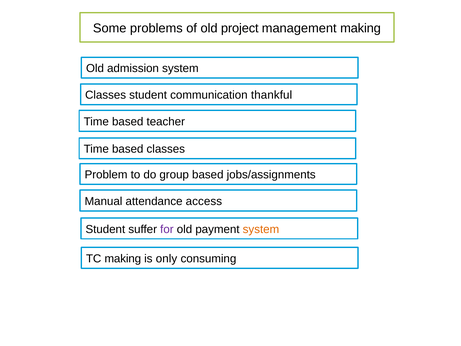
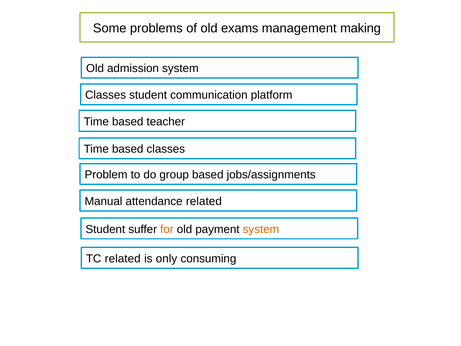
project: project -> exams
thankful: thankful -> platform
attendance access: access -> related
for colour: purple -> orange
TC making: making -> related
